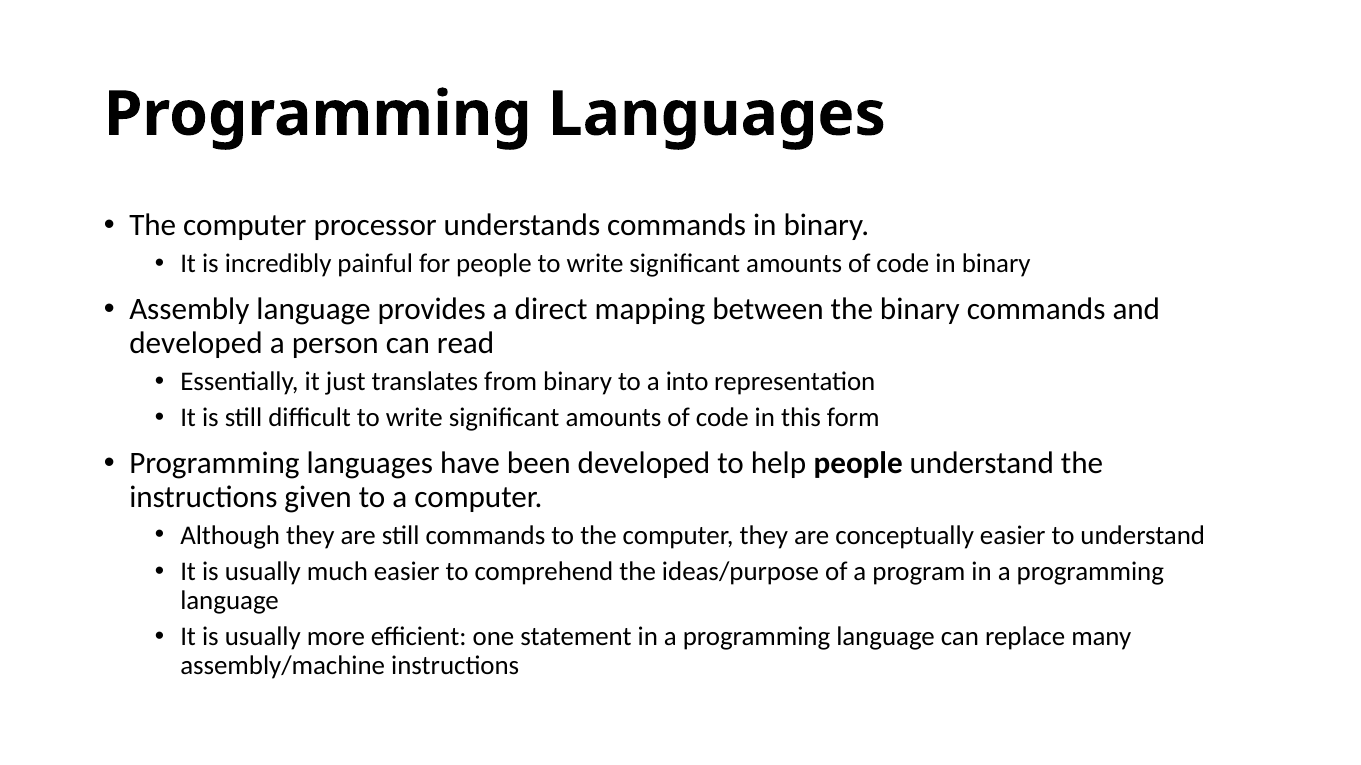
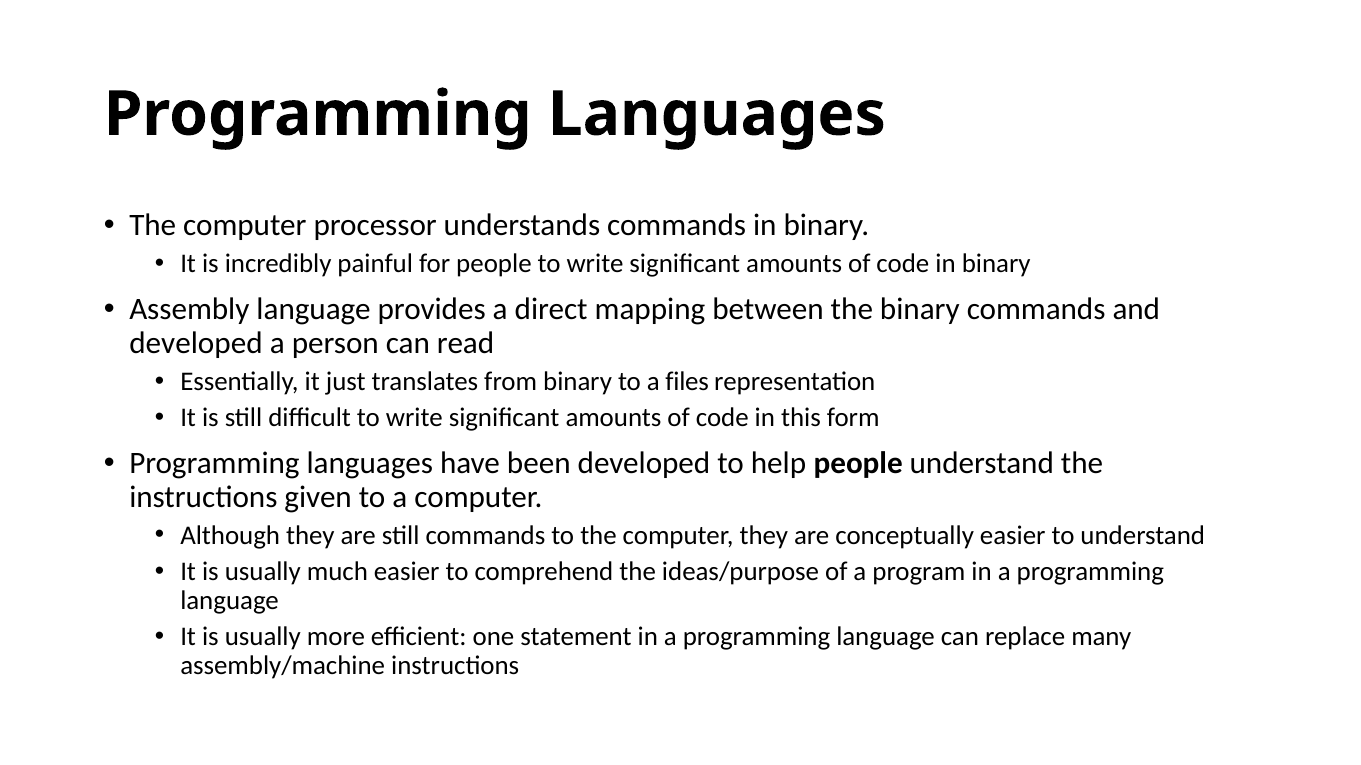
into: into -> files
